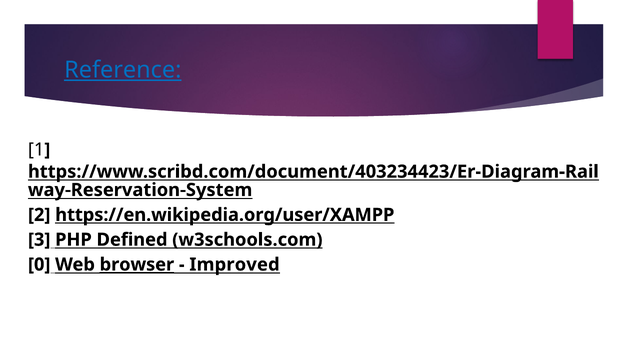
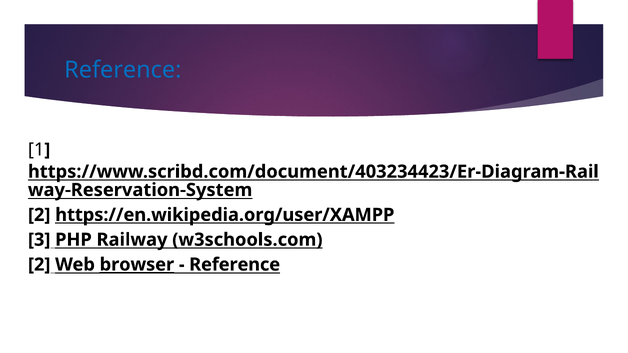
Reference at (123, 70) underline: present -> none
Defined: Defined -> Railway
0 at (39, 265): 0 -> 2
Improved at (234, 265): Improved -> Reference
